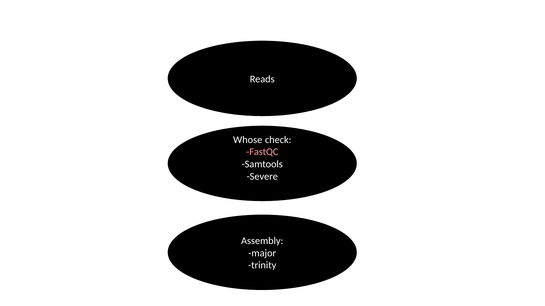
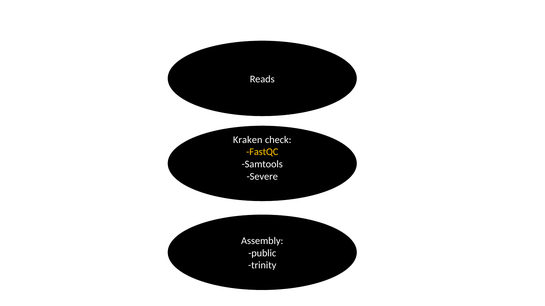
Whose: Whose -> Kraken
FastQC colour: pink -> yellow
major: major -> public
